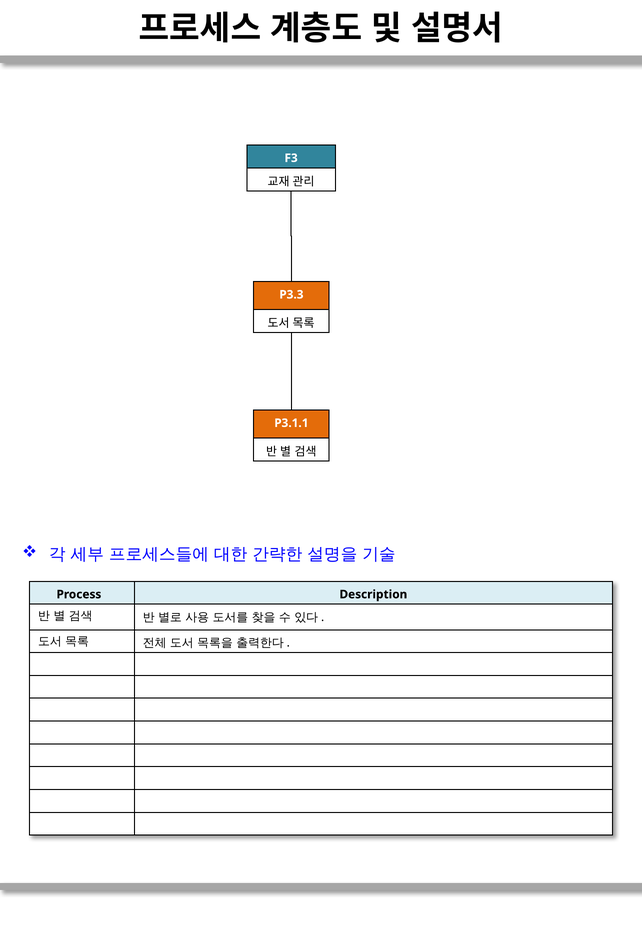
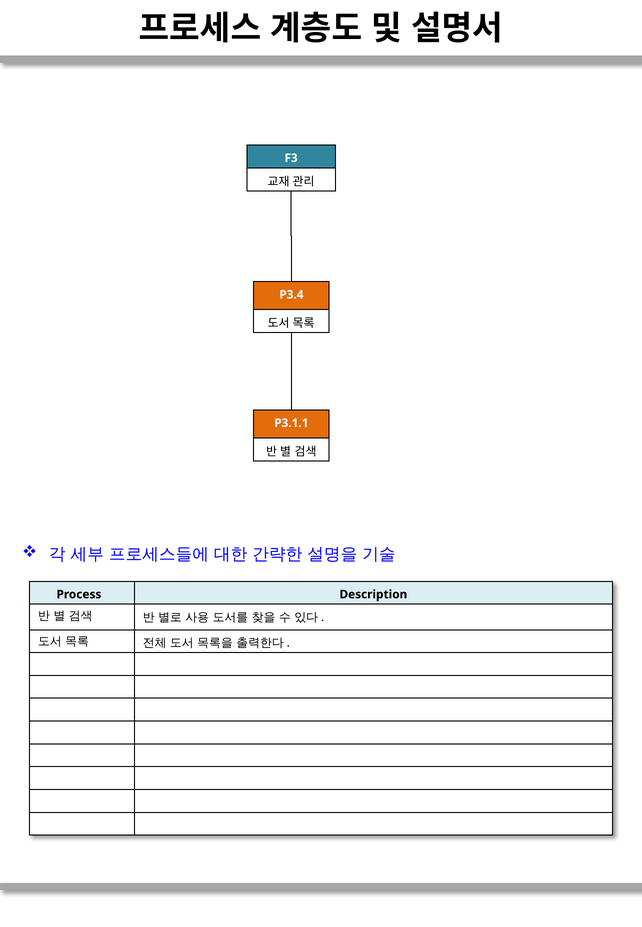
P3.3: P3.3 -> P3.4
